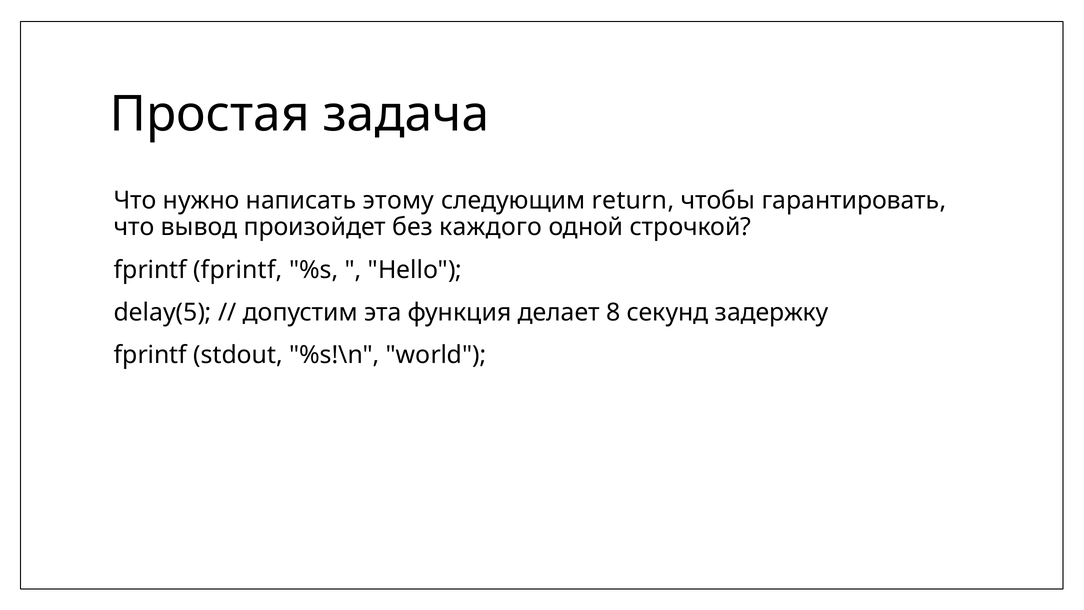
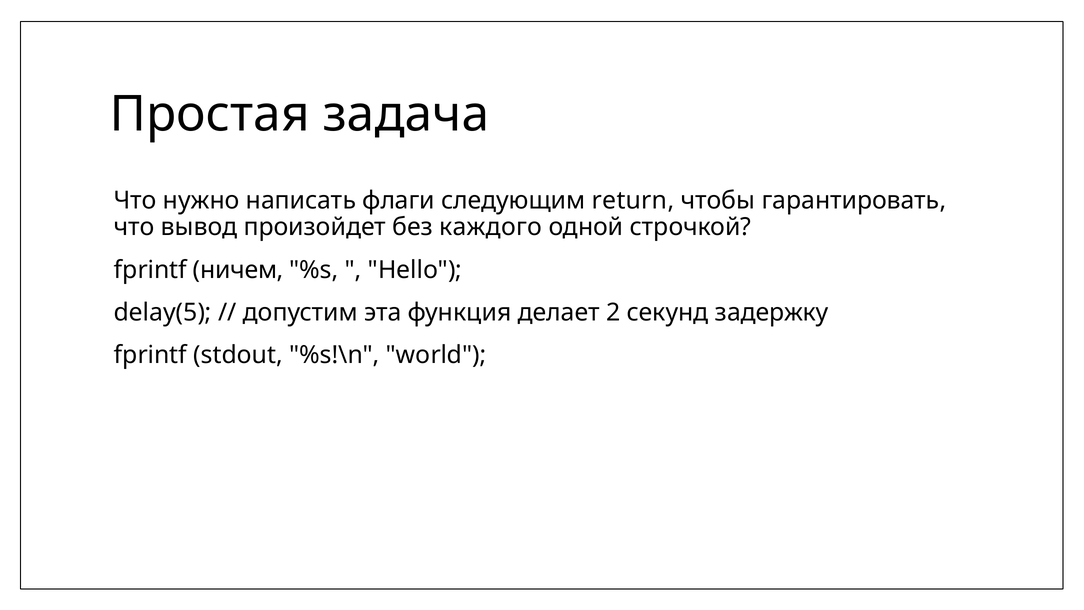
этому: этому -> флаги
fprintf fprintf: fprintf -> ничем
8: 8 -> 2
